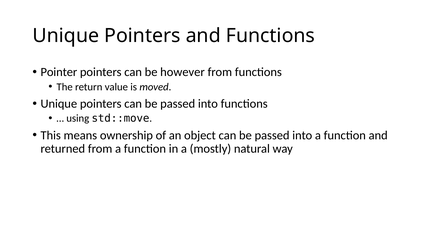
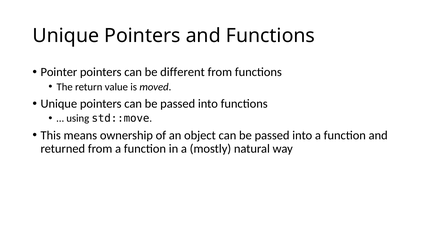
however: however -> different
